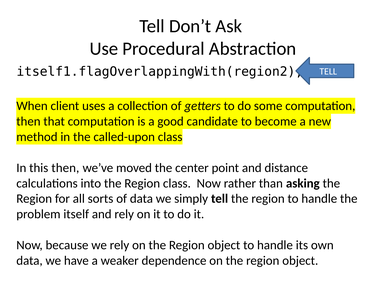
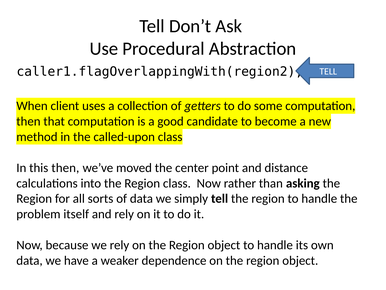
itself1.flagOverlappingWith(region2: itself1.flagOverlappingWith(region2 -> caller1.flagOverlappingWith(region2
